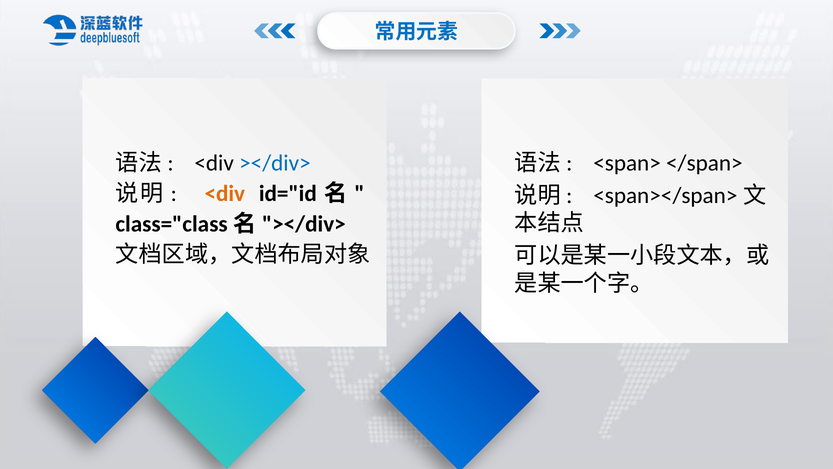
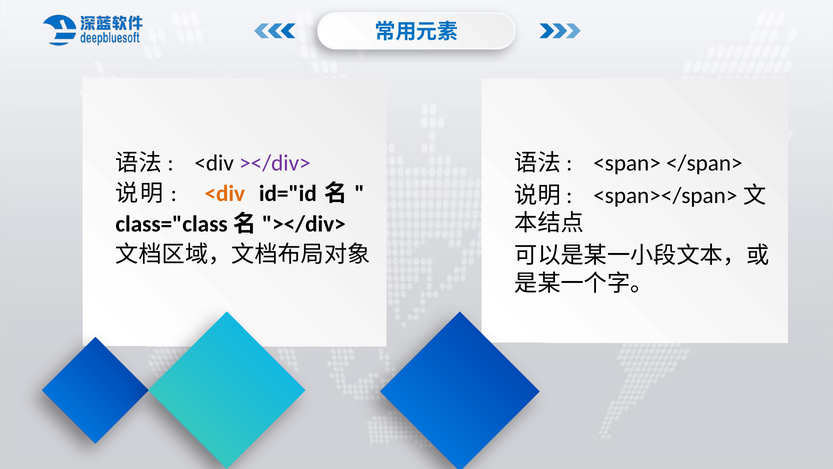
></div> colour: blue -> purple
